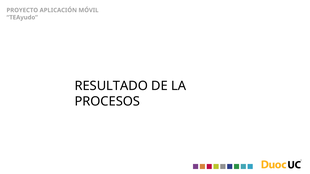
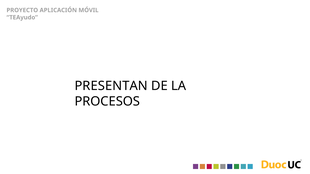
RESULTADO: RESULTADO -> PRESENTAN
